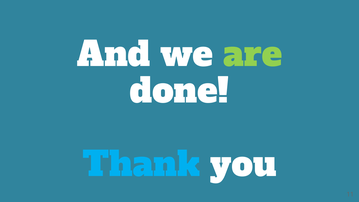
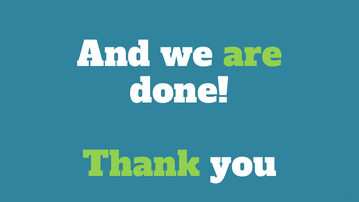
Thank colour: light blue -> light green
